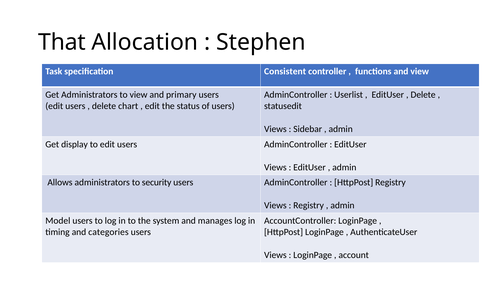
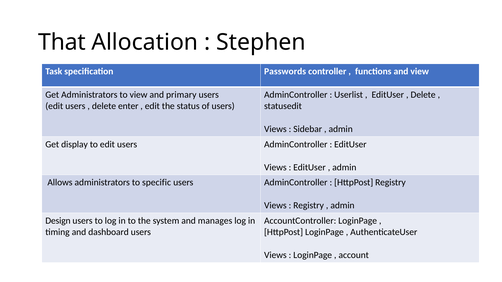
Consistent: Consistent -> Passwords
chart: chart -> enter
security: security -> specific
Model: Model -> Design
categories: categories -> dashboard
